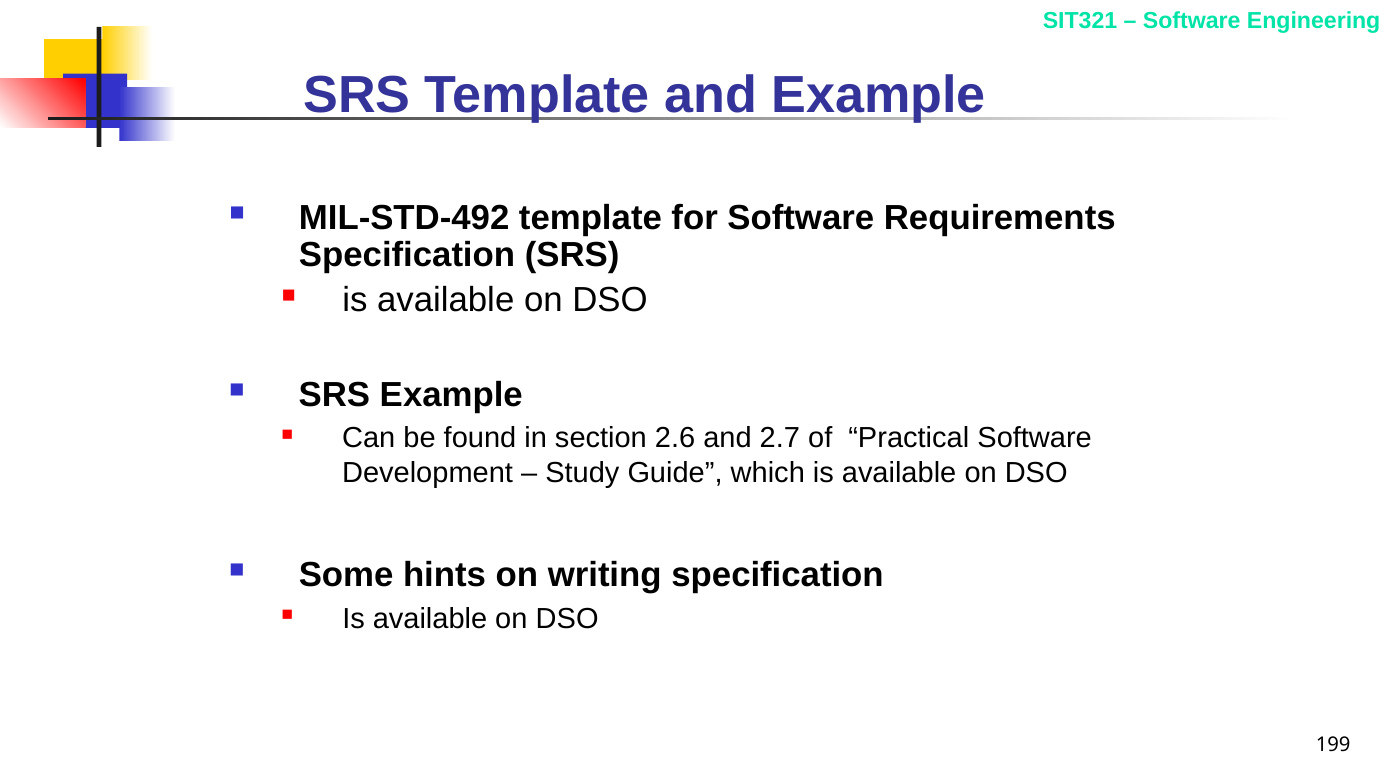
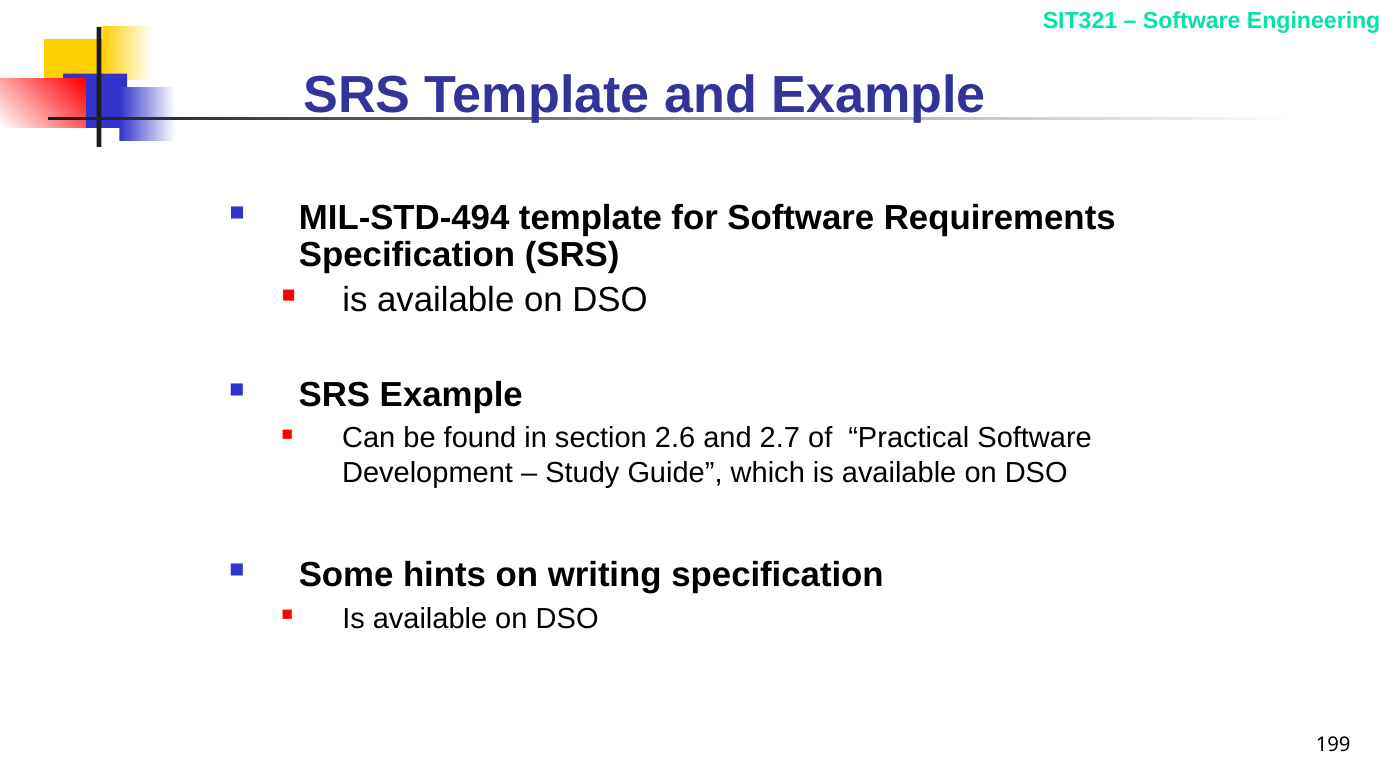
MIL-STD-492: MIL-STD-492 -> MIL-STD-494
